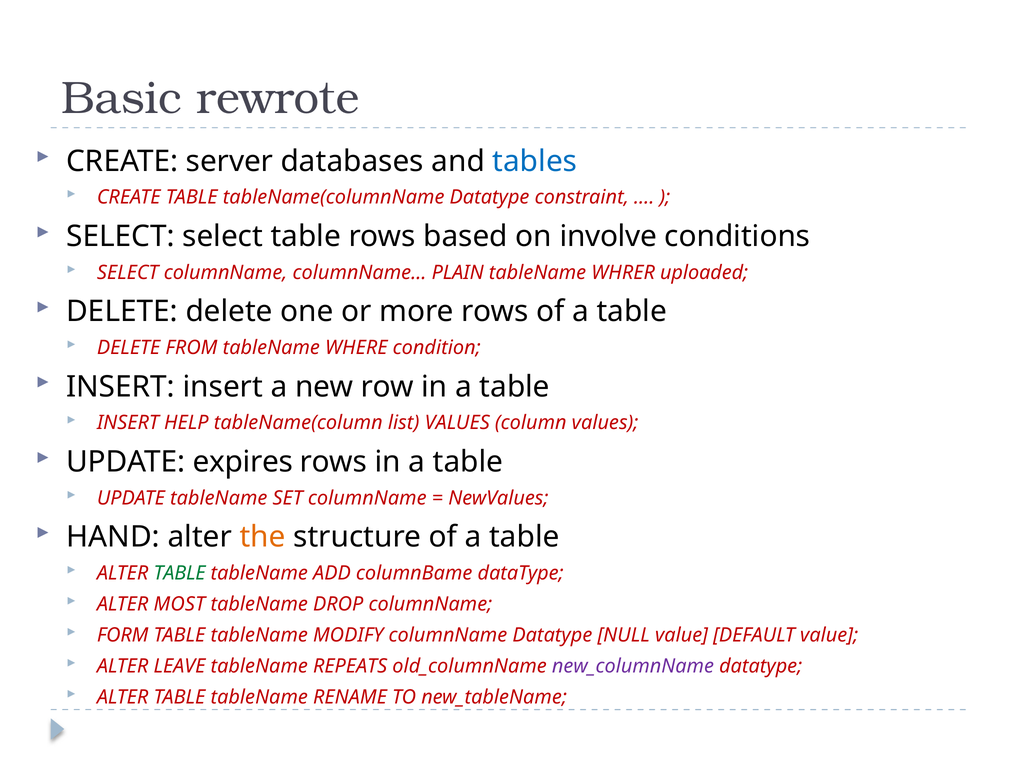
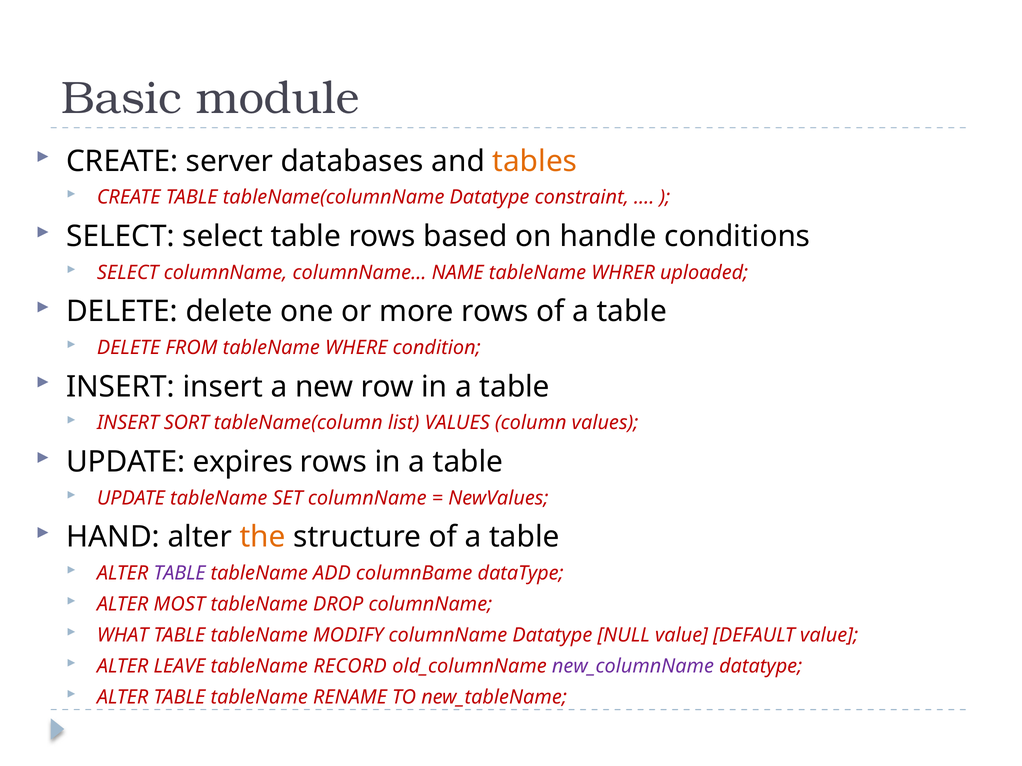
rewrote: rewrote -> module
tables colour: blue -> orange
involve: involve -> handle
PLAIN: PLAIN -> NAME
HELP: HELP -> SORT
TABLE at (180, 574) colour: green -> purple
FORM: FORM -> WHAT
REPEATS: REPEATS -> RECORD
